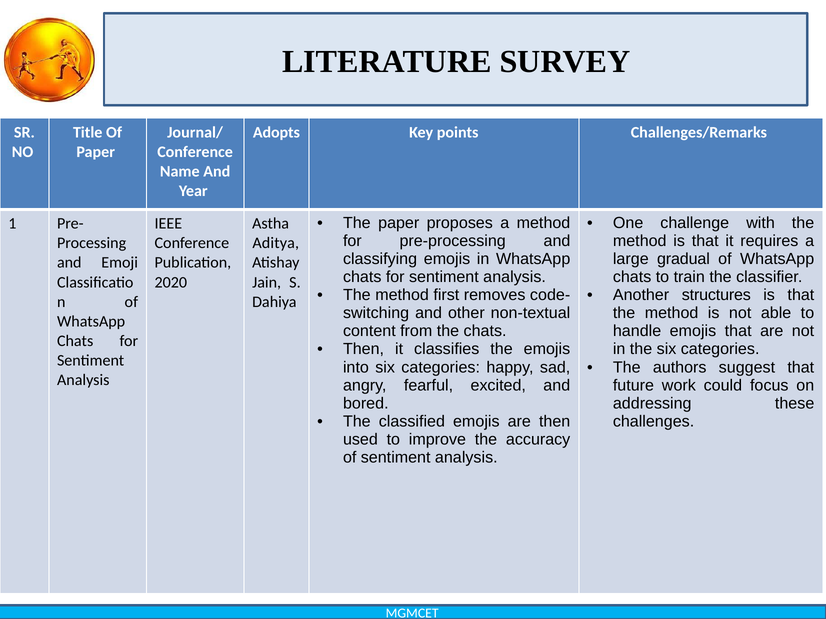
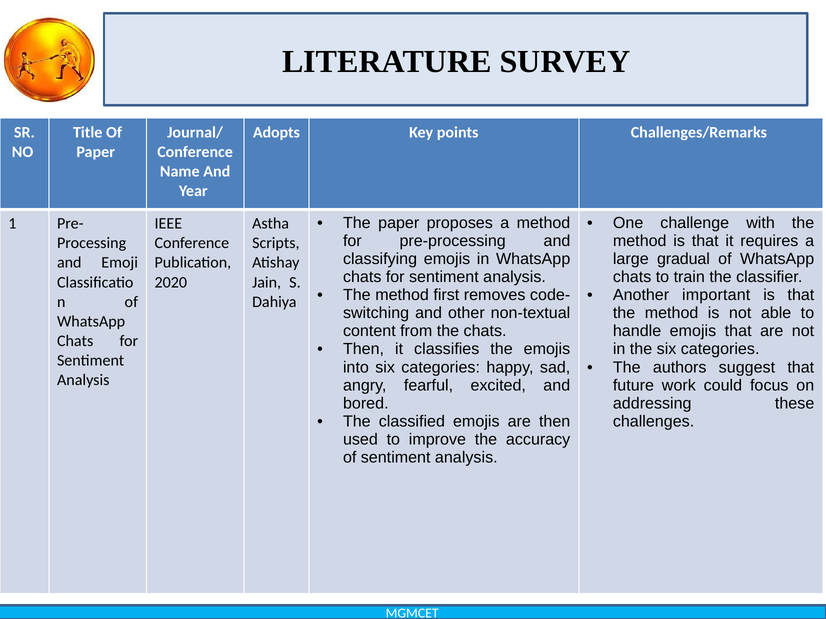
Aditya: Aditya -> Scripts
structures: structures -> important
